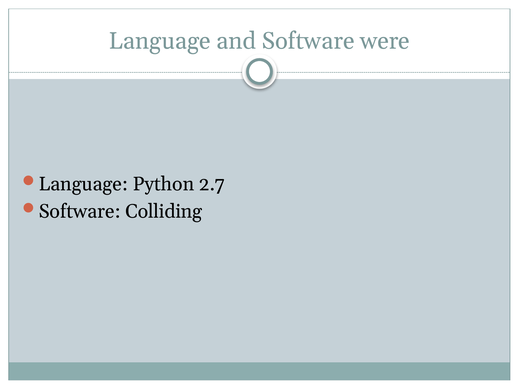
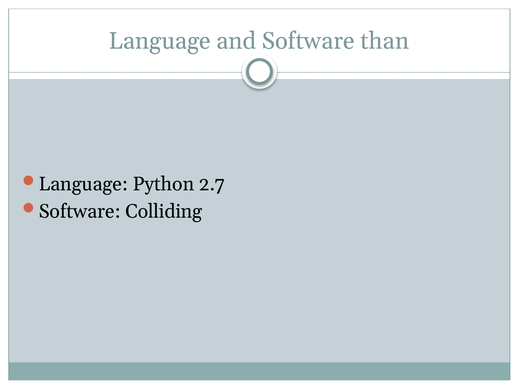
were: were -> than
